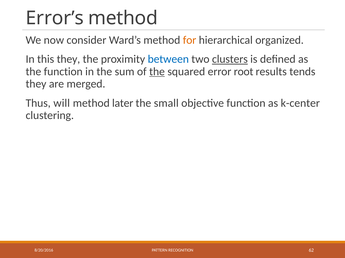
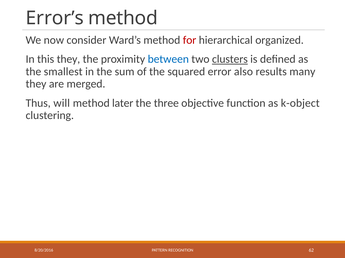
for colour: orange -> red
the function: function -> smallest
the at (157, 72) underline: present -> none
root: root -> also
tends: tends -> many
small: small -> three
k-center: k-center -> k-object
